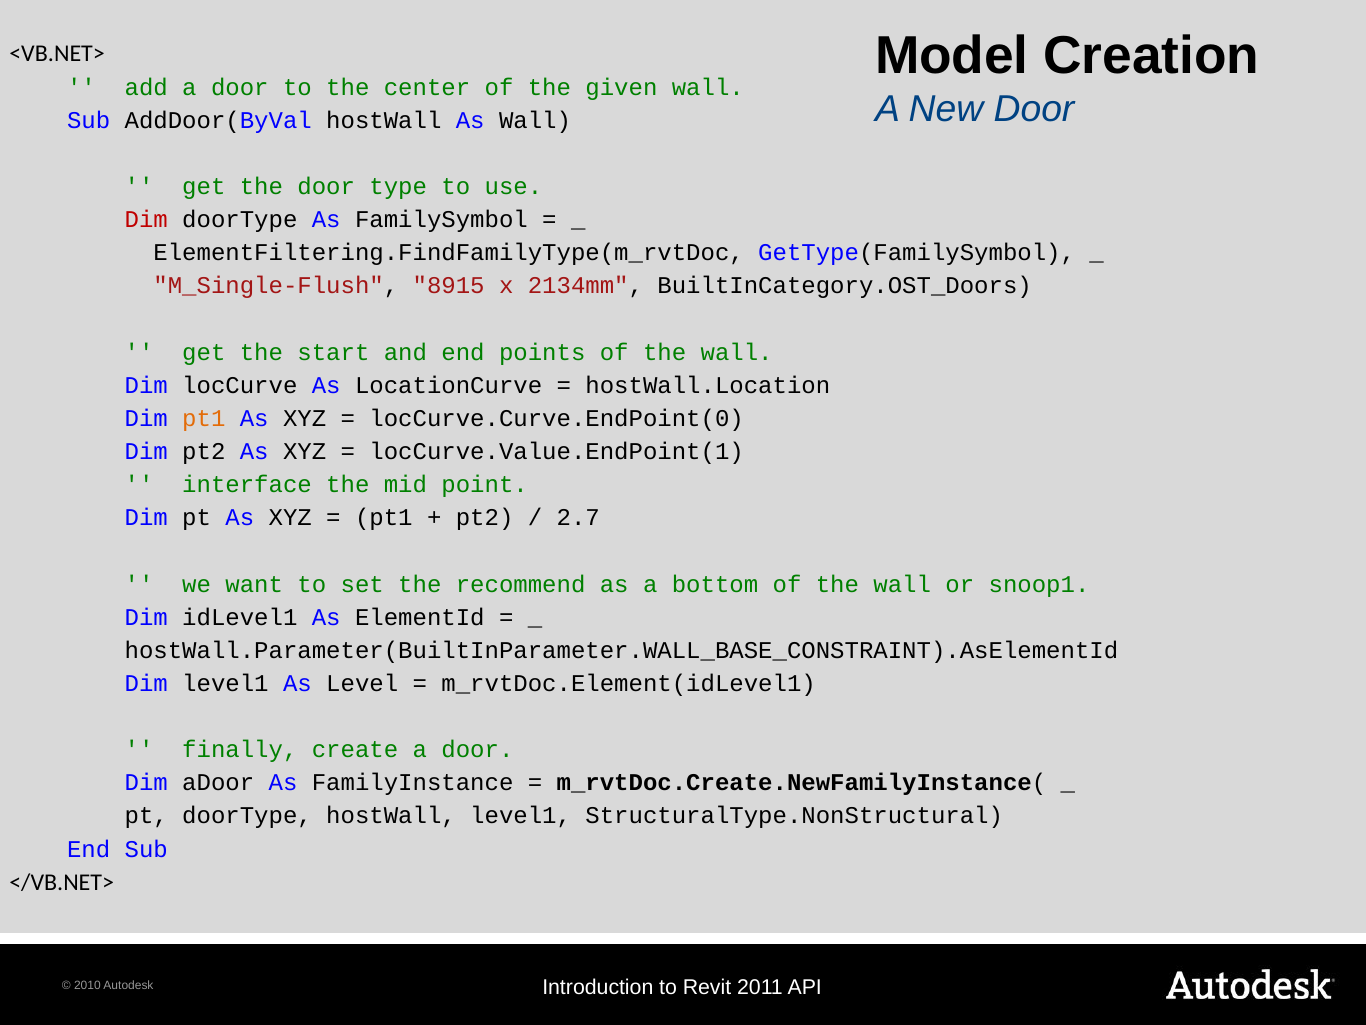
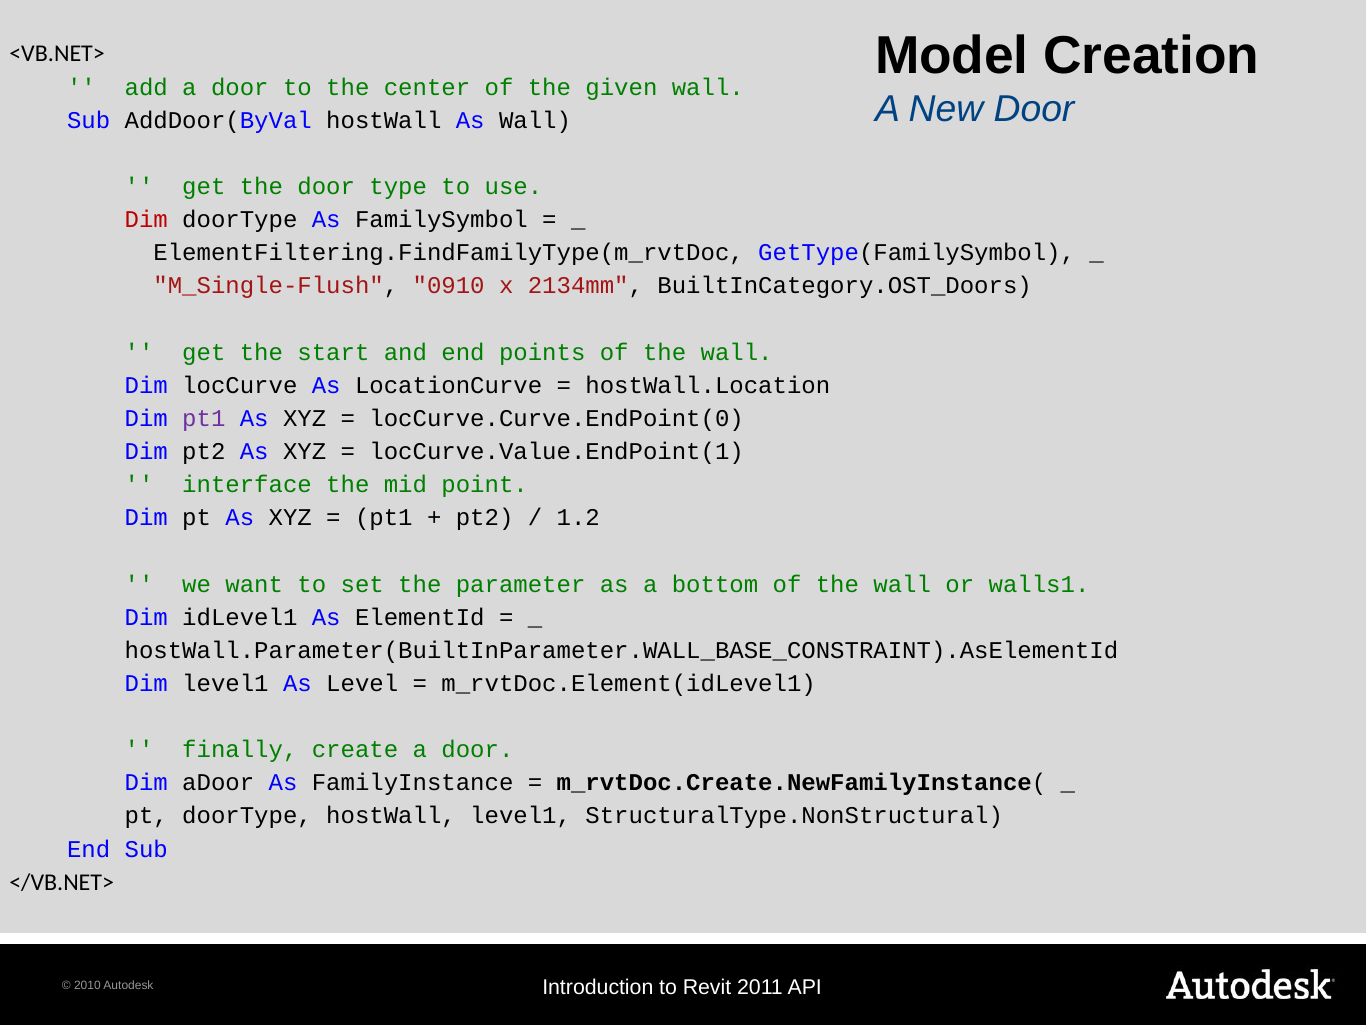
8915: 8915 -> 0910
pt1 at (204, 418) colour: orange -> purple
2.7: 2.7 -> 1.2
recommend: recommend -> parameter
snoop1: snoop1 -> walls1
